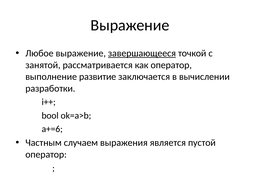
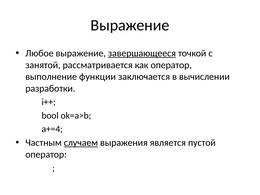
развитие: развитие -> функции
a+=6: a+=6 -> a+=4
случаем underline: none -> present
